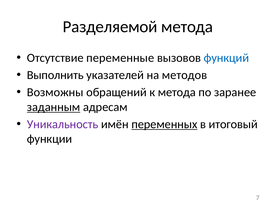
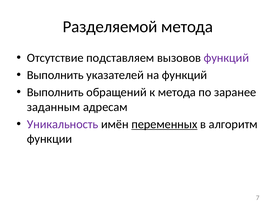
переменные: переменные -> подставляем
функций at (226, 58) colour: blue -> purple
на методов: методов -> функций
Возможны at (55, 92): Возможны -> Выполнить
заданным underline: present -> none
итоговый: итоговый -> алгоритм
